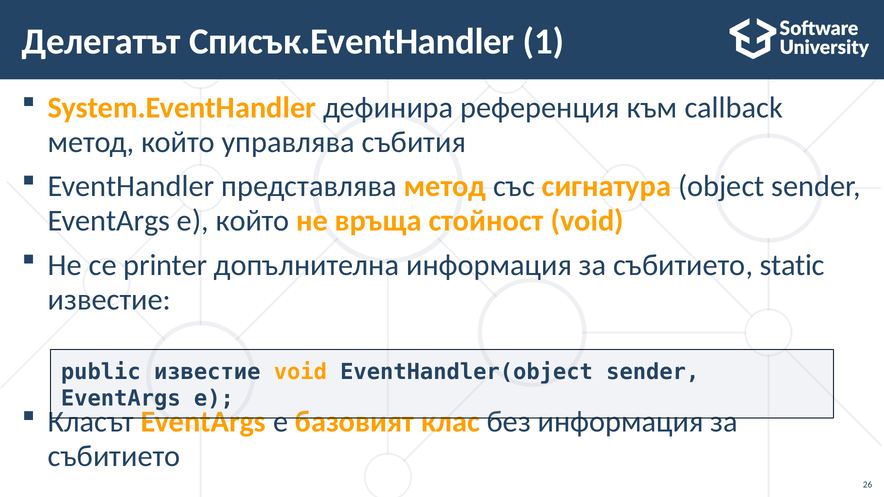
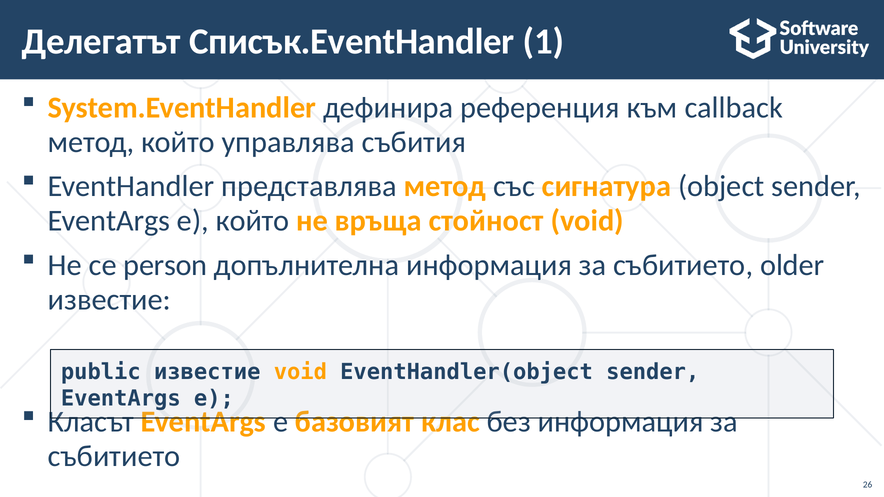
printer: printer -> person
static: static -> older
